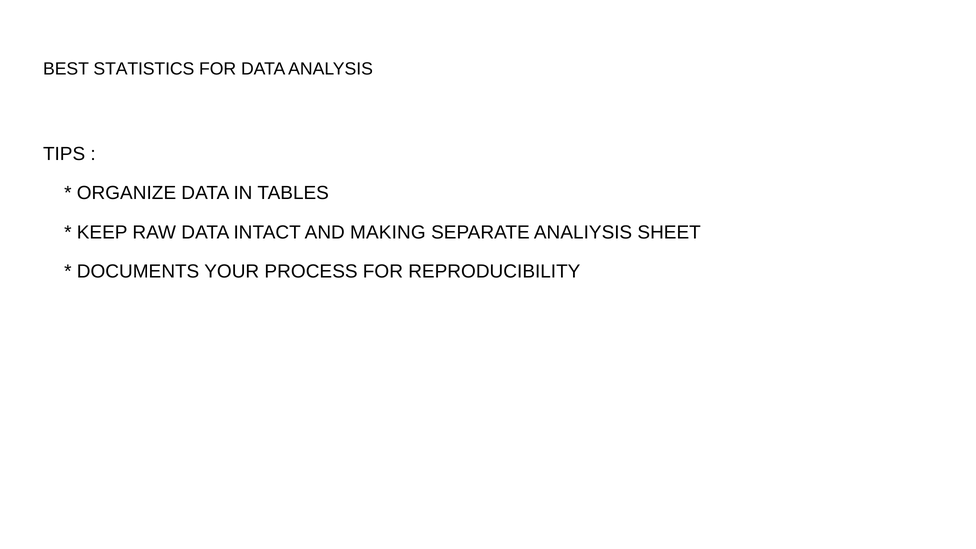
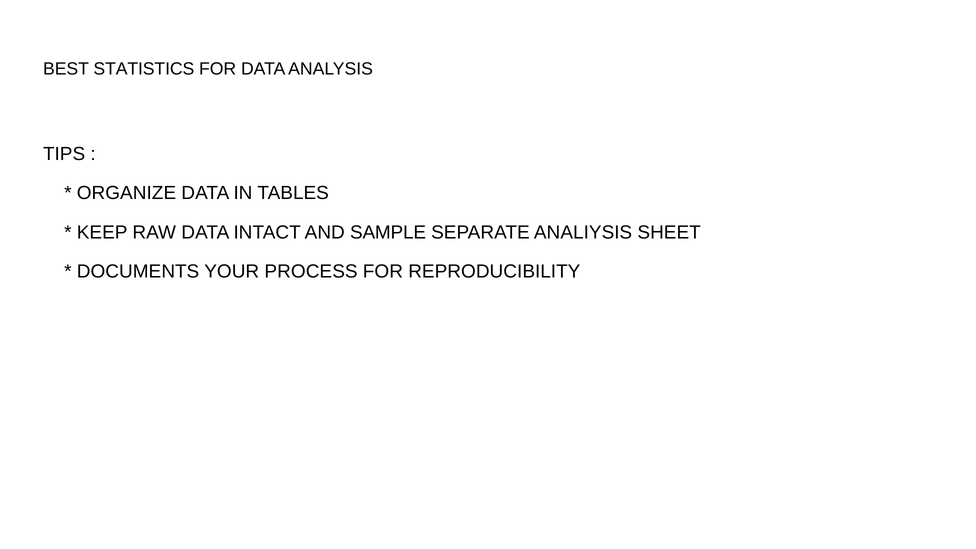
MAKING: MAKING -> SAMPLE
